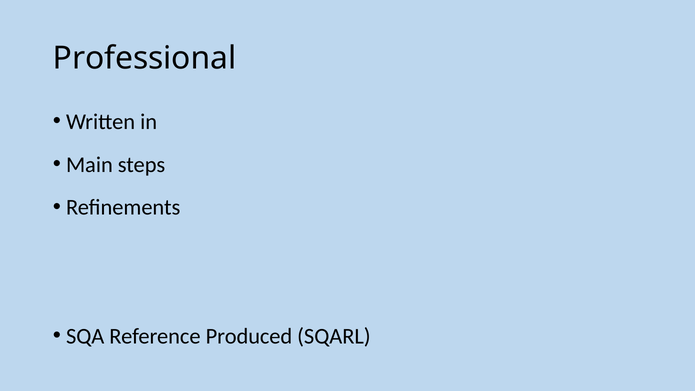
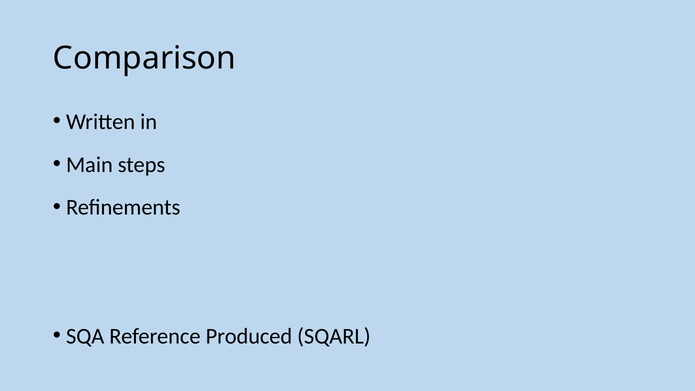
Professional: Professional -> Comparison
